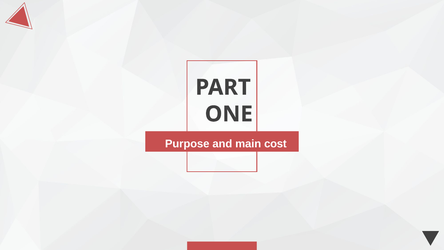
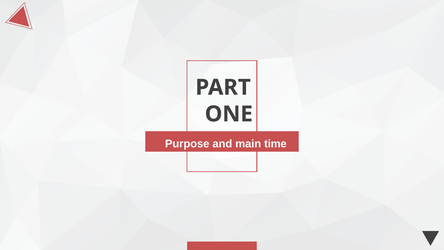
cost: cost -> time
